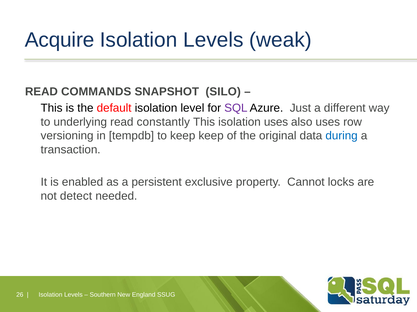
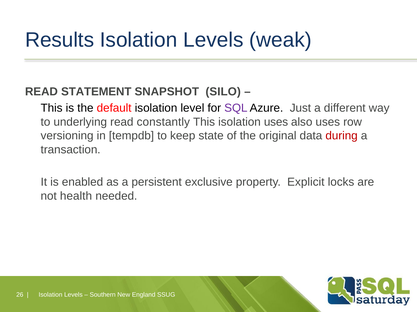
Acquire: Acquire -> Results
COMMANDS: COMMANDS -> STATEMENT
keep keep: keep -> state
during colour: blue -> red
Cannot: Cannot -> Explicit
detect: detect -> health
